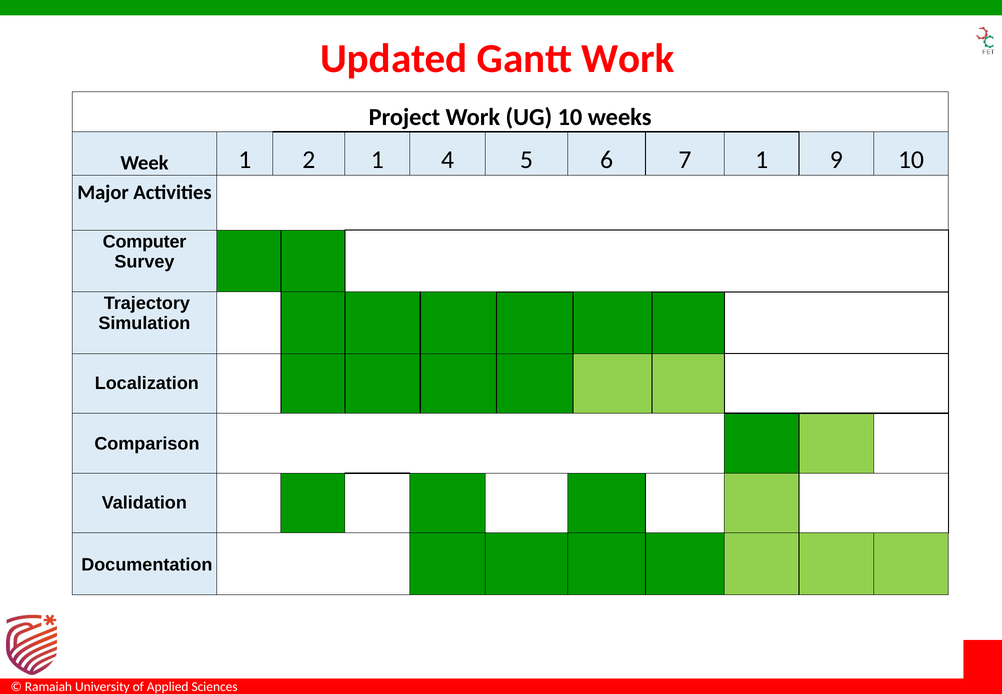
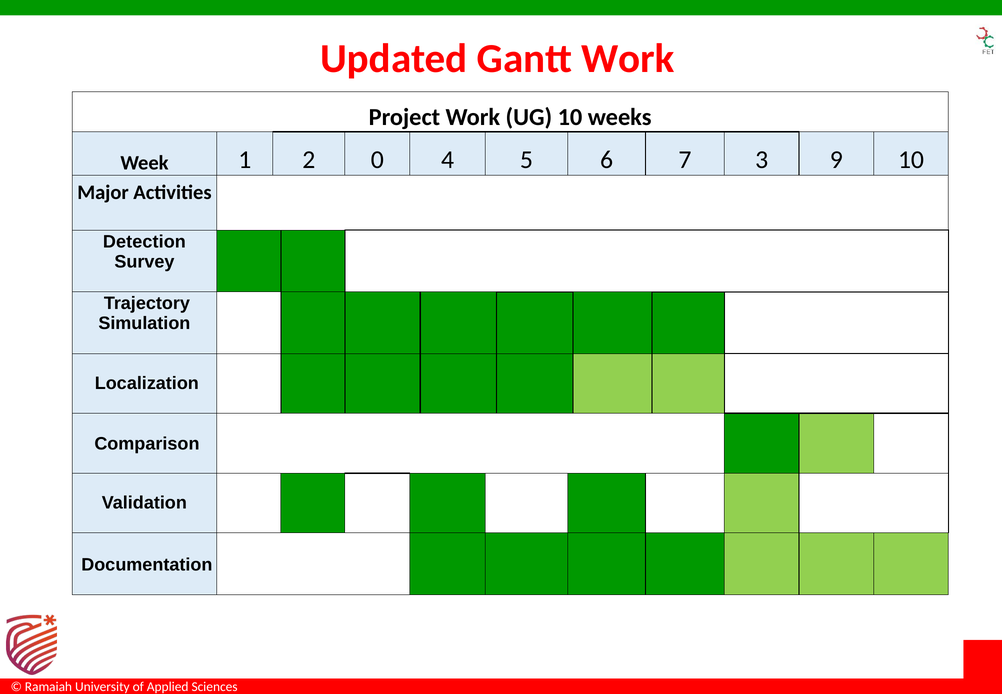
2 1: 1 -> 0
7 1: 1 -> 3
Computer: Computer -> Detection
